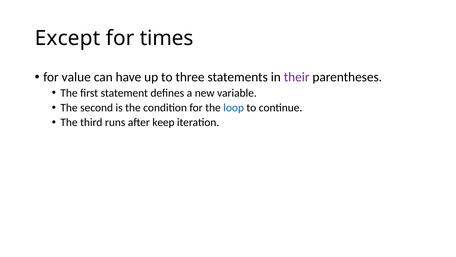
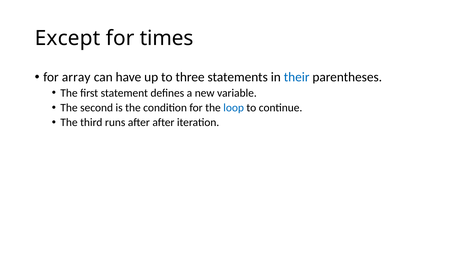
value: value -> array
their colour: purple -> blue
after keep: keep -> after
